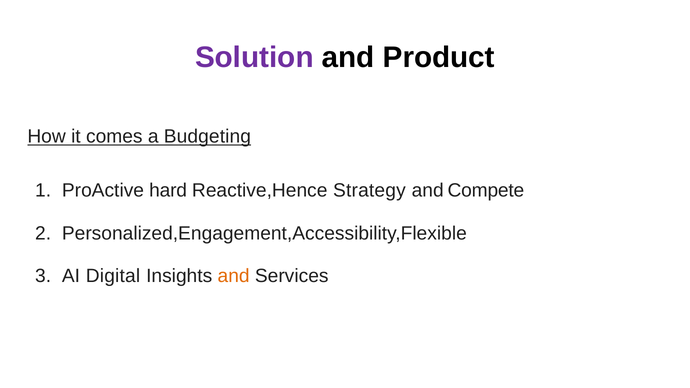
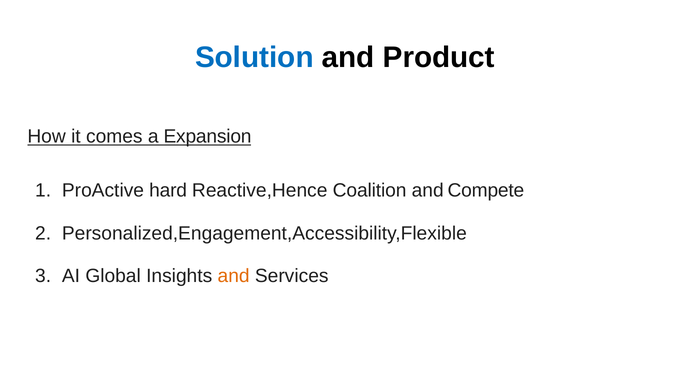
Solution colour: purple -> blue
Budgeting: Budgeting -> Expansion
Strategy: Strategy -> Coalition
Digital: Digital -> Global
